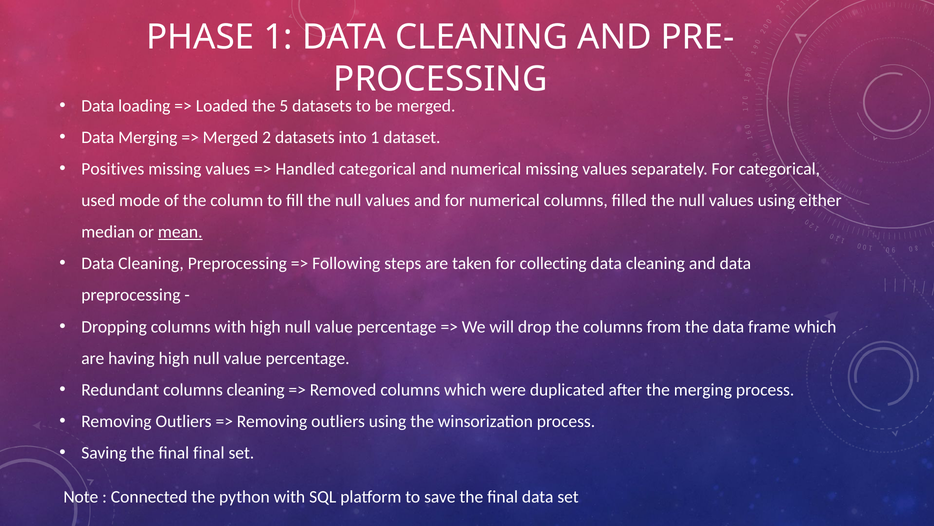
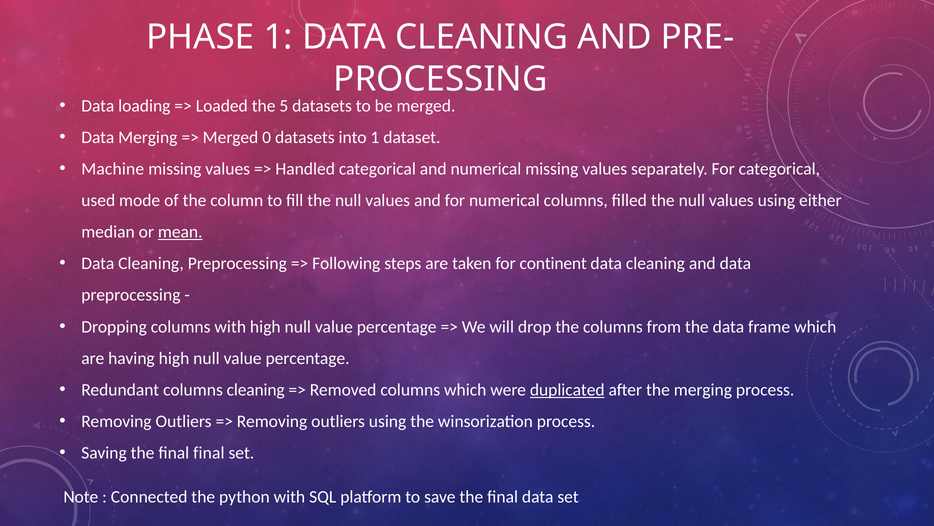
2: 2 -> 0
Positives: Positives -> Machine
collecting: collecting -> continent
duplicated underline: none -> present
